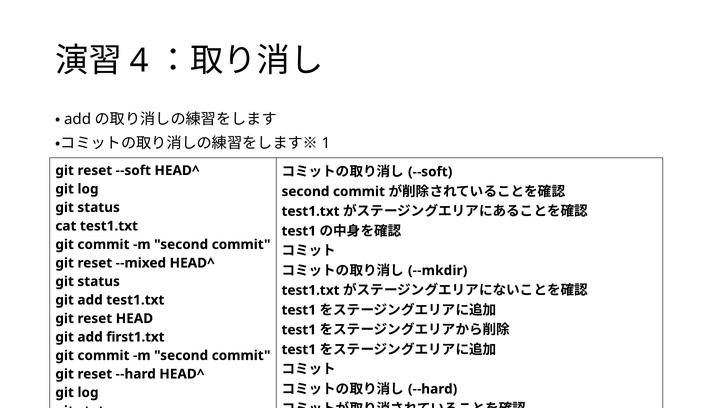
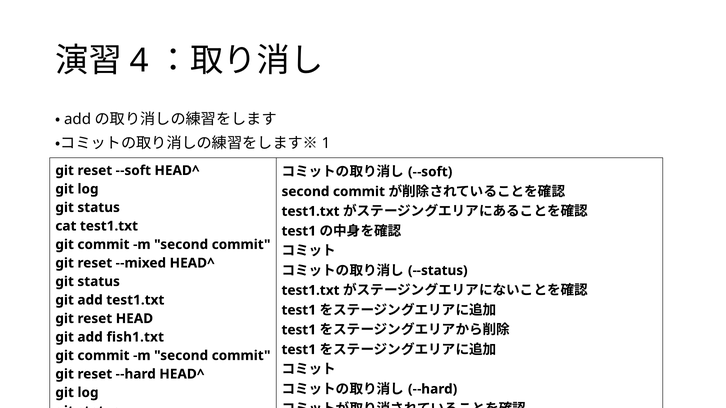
--mkdir: --mkdir -> --status
first1.txt: first1.txt -> fish1.txt
